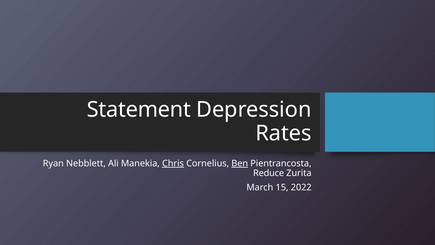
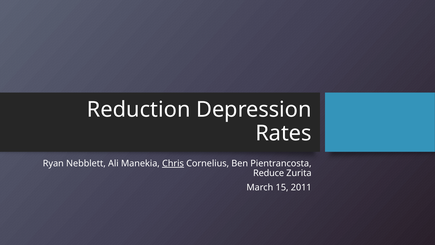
Statement: Statement -> Reduction
Ben underline: present -> none
2022: 2022 -> 2011
